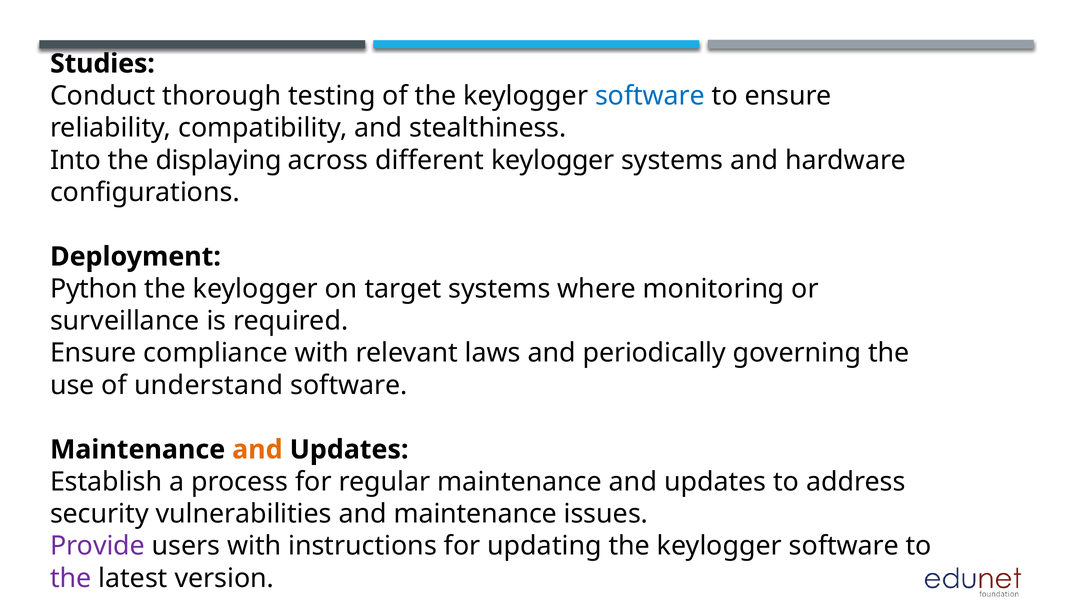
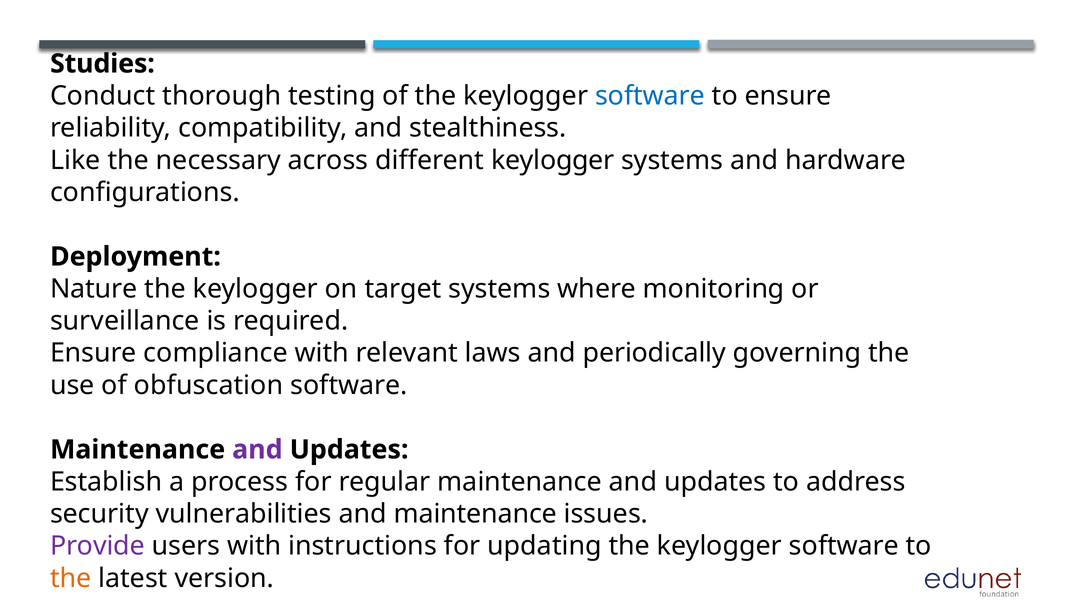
Into: Into -> Like
displaying: displaying -> necessary
Python: Python -> Nature
understand: understand -> obfuscation
and at (257, 450) colour: orange -> purple
the at (71, 579) colour: purple -> orange
